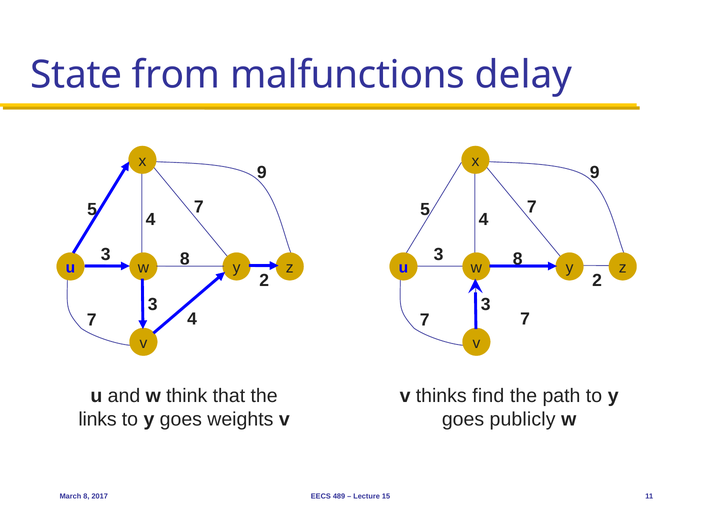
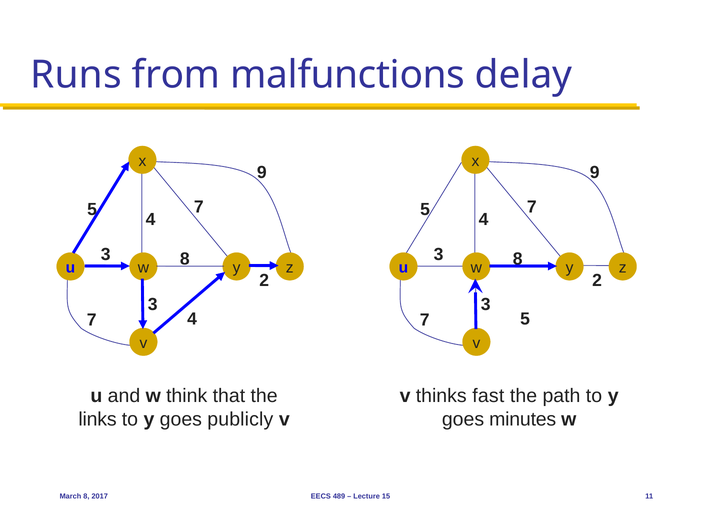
State: State -> Runs
7 7: 7 -> 5
find: find -> fast
weights: weights -> publicly
publicly: publicly -> minutes
